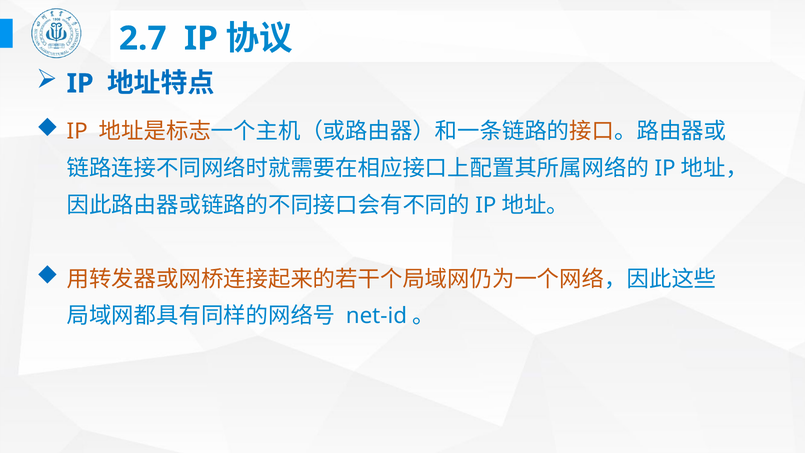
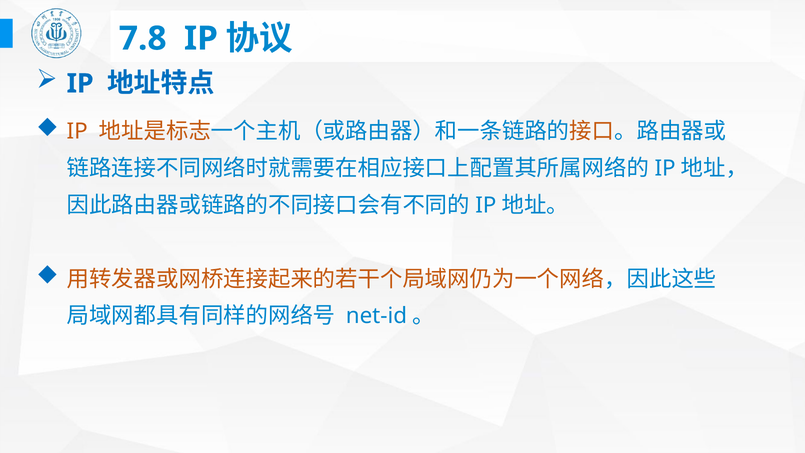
2.7: 2.7 -> 7.8
